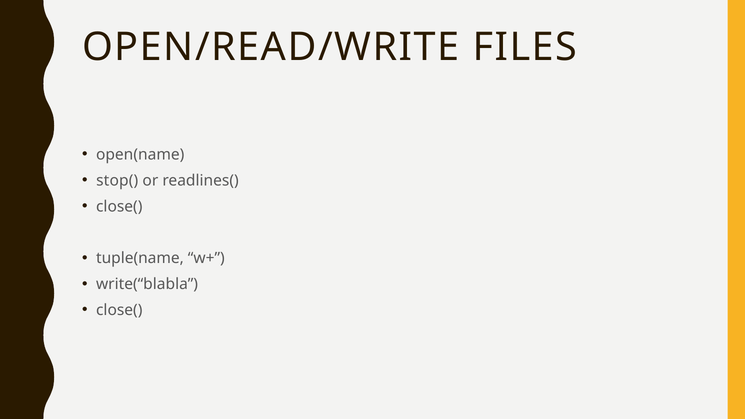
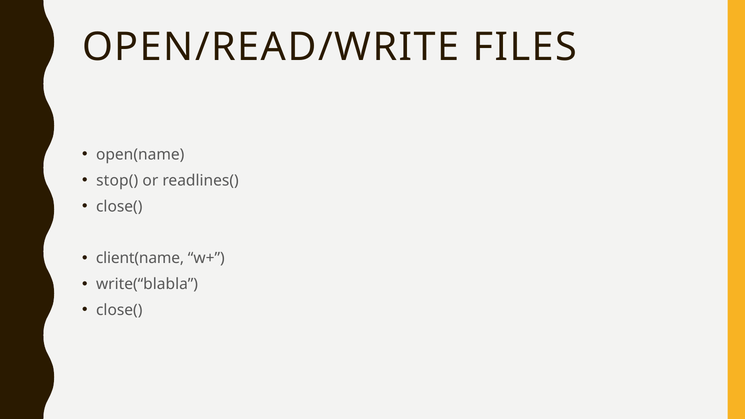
tuple(name: tuple(name -> client(name
